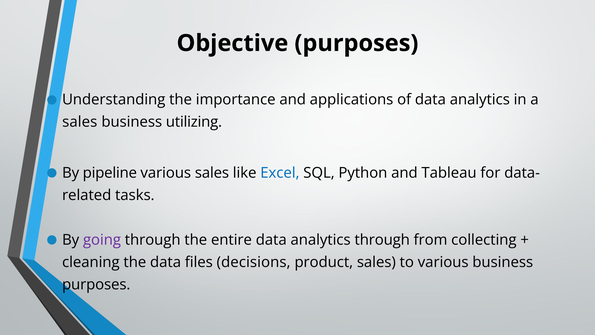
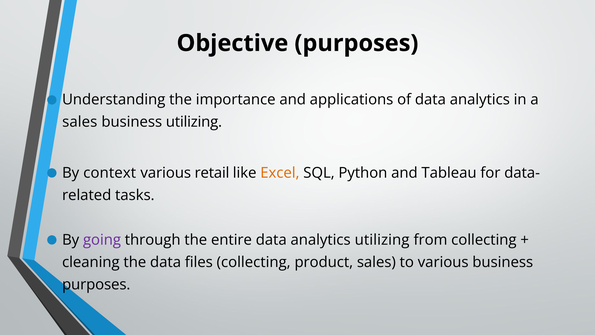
pipeline: pipeline -> context
various sales: sales -> retail
Excel colour: blue -> orange
analytics through: through -> utilizing
files decisions: decisions -> collecting
